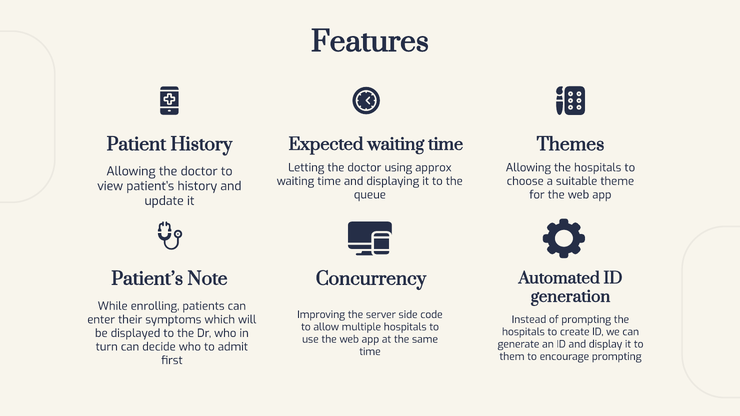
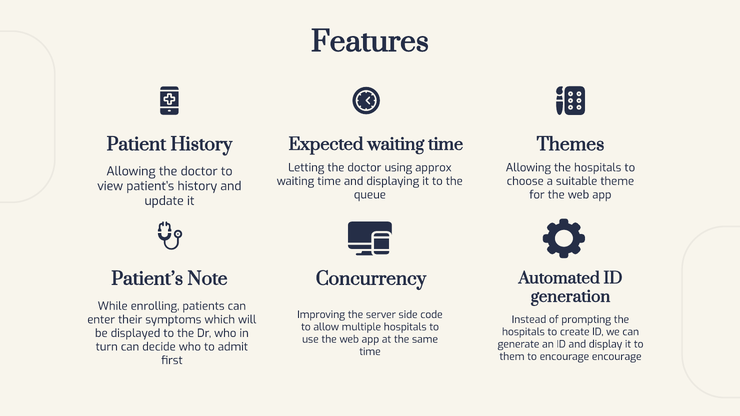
encourage prompting: prompting -> encourage
